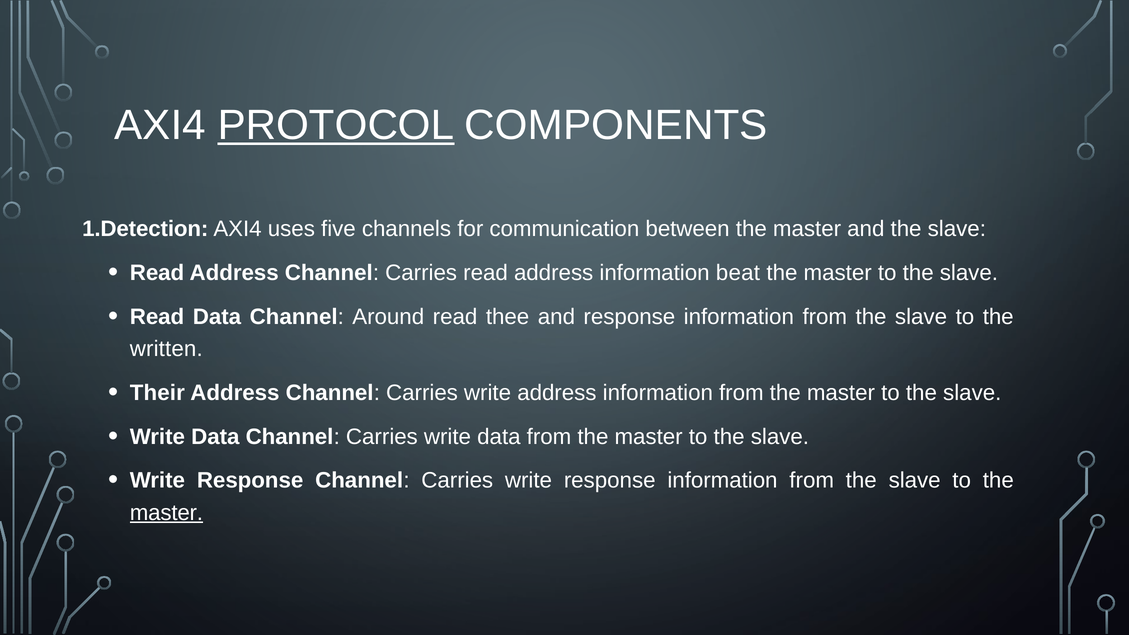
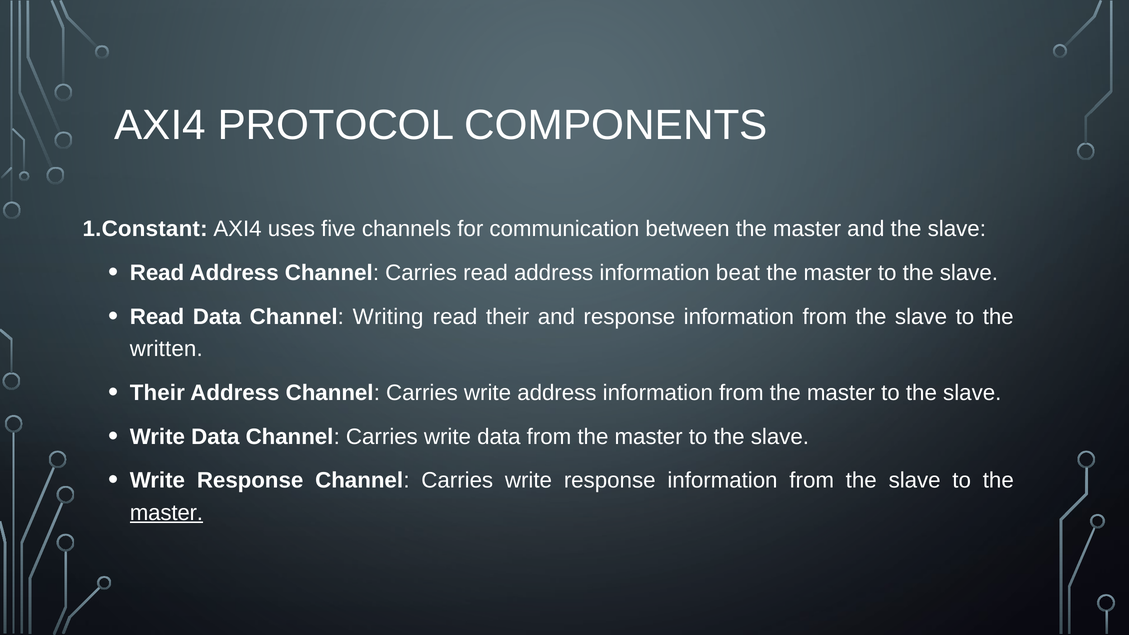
PROTOCOL underline: present -> none
1.Detection: 1.Detection -> 1.Constant
Around: Around -> Writing
read thee: thee -> their
